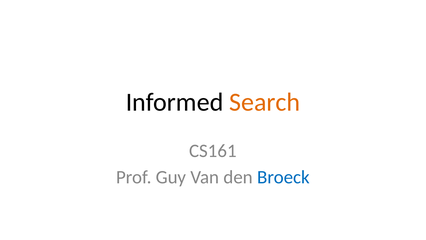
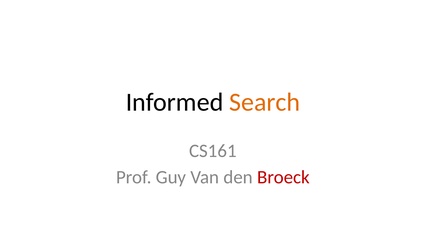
Broeck colour: blue -> red
